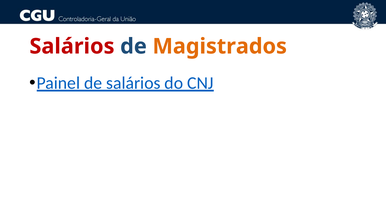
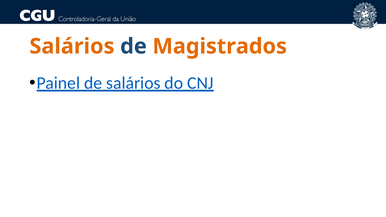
Salários at (72, 46) colour: red -> orange
